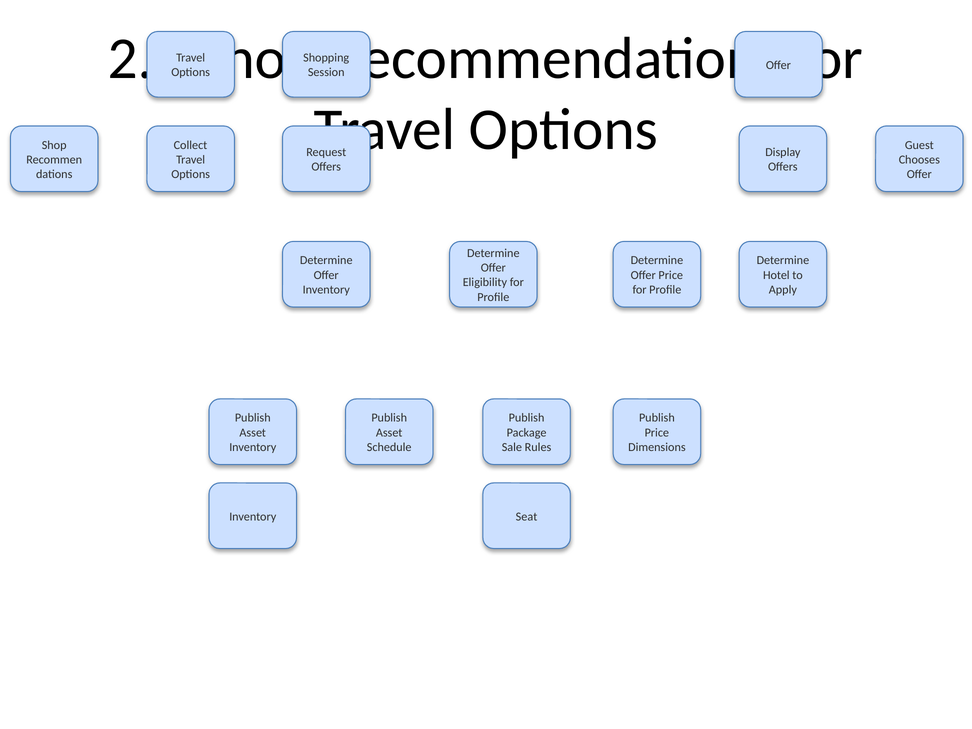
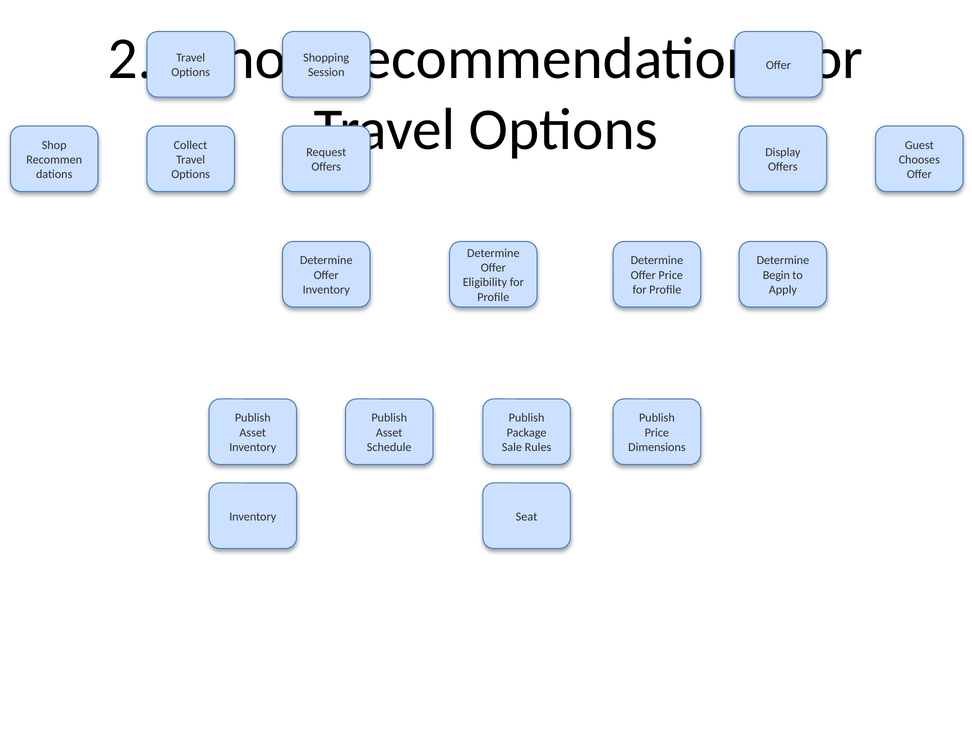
Hotel: Hotel -> Begin
